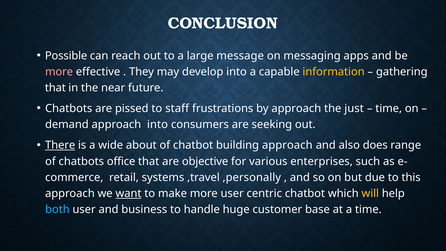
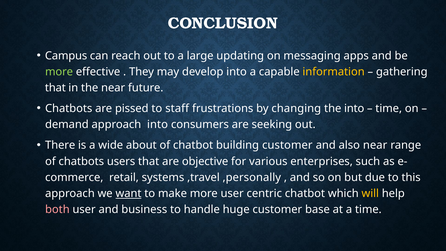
Possible: Possible -> Campus
message: message -> updating
more at (59, 72) colour: pink -> light green
by approach: approach -> changing
the just: just -> into
There underline: present -> none
building approach: approach -> customer
also does: does -> near
office: office -> users
both colour: light blue -> pink
